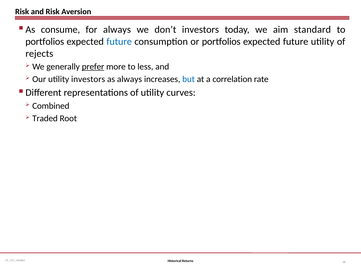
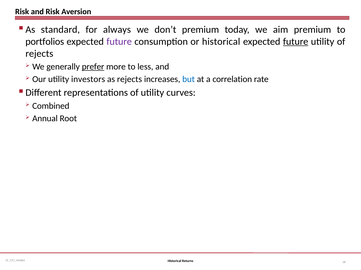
consume: consume -> standard
don’t investors: investors -> premium
aim standard: standard -> premium
future at (119, 42) colour: blue -> purple
or portfolios: portfolios -> historical
future at (296, 42) underline: none -> present
as always: always -> rejects
Traded: Traded -> Annual
